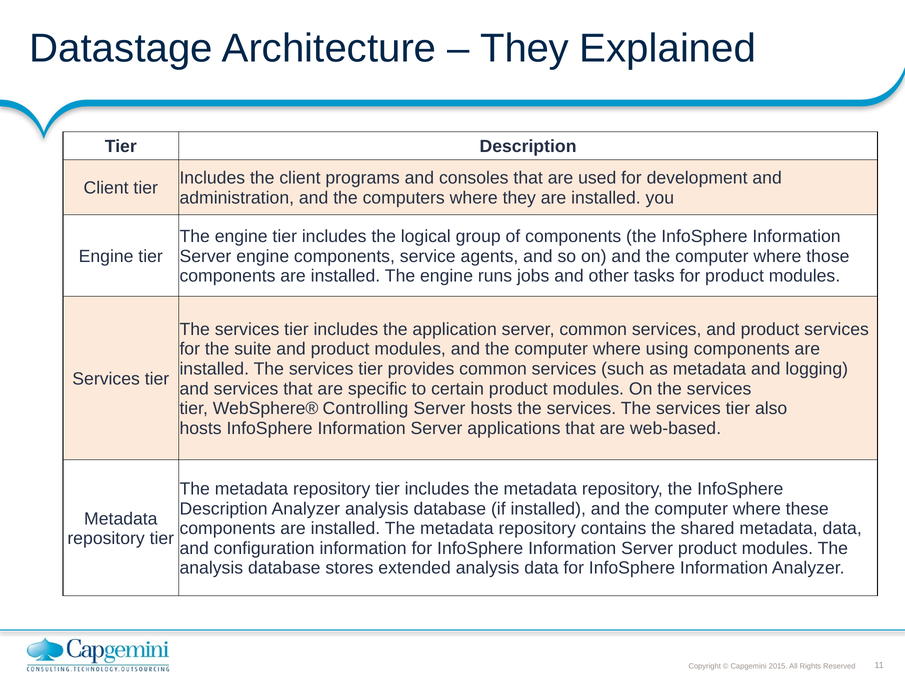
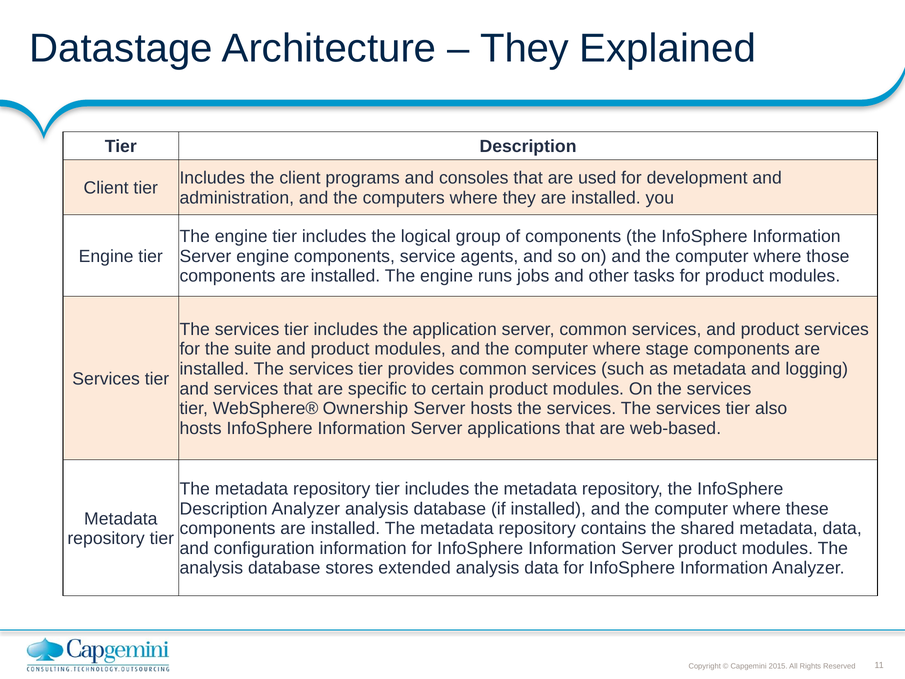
using: using -> stage
Controlling: Controlling -> Ownership
